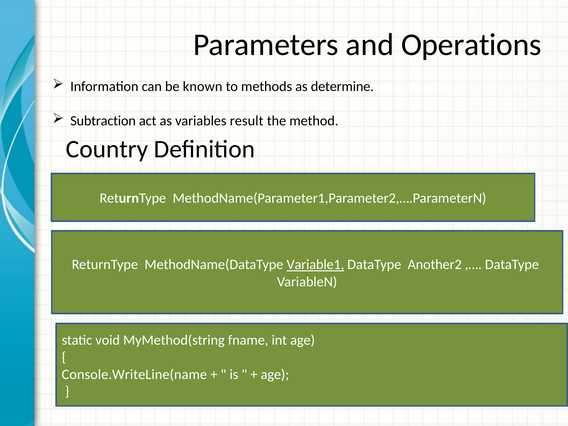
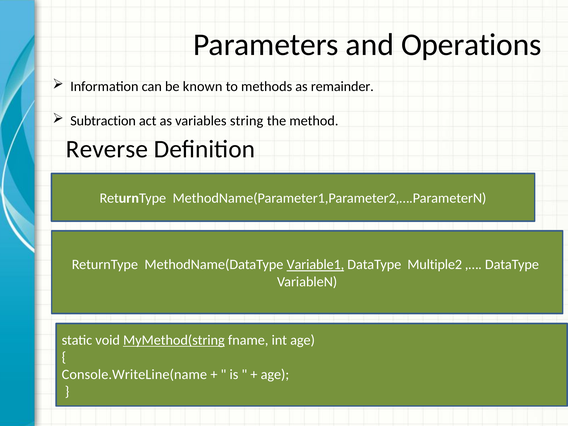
determine: determine -> remainder
result: result -> string
Country: Country -> Reverse
Another2: Another2 -> Multiple2
MyMethod(string underline: none -> present
